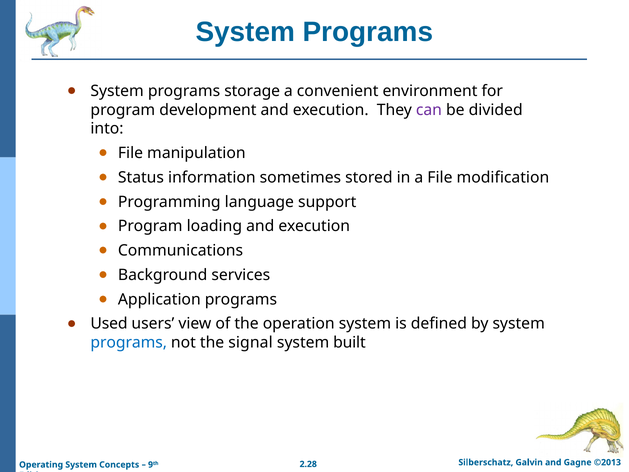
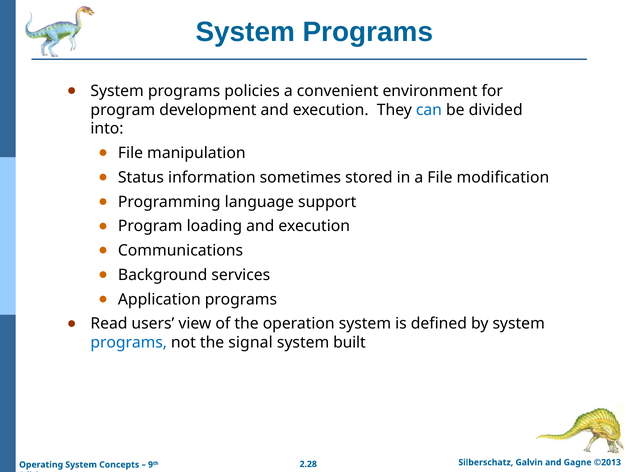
storage: storage -> policies
can colour: purple -> blue
Used: Used -> Read
